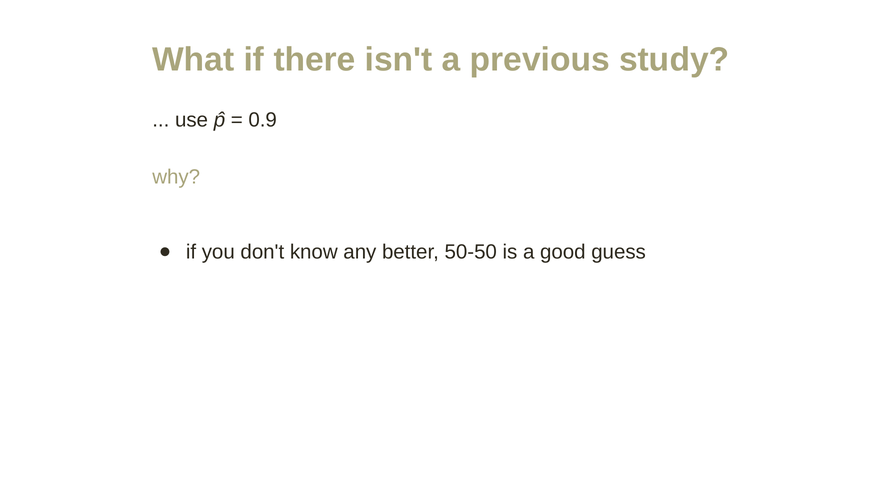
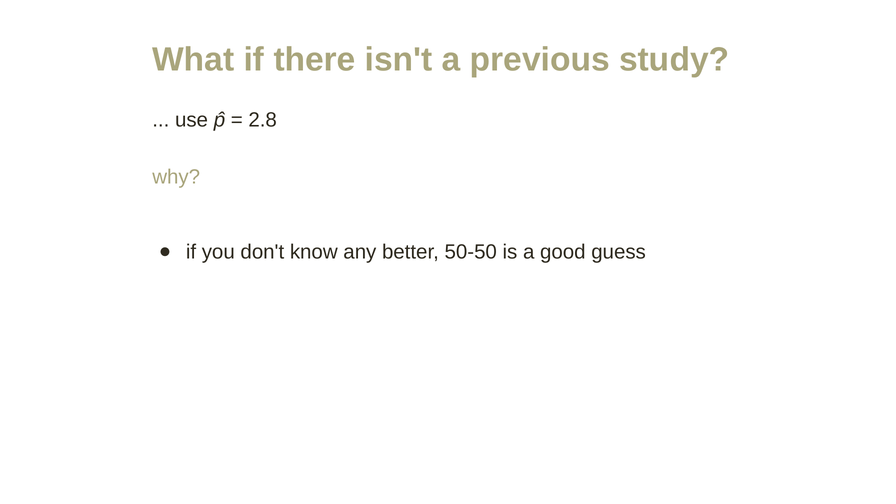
0.9: 0.9 -> 2.8
